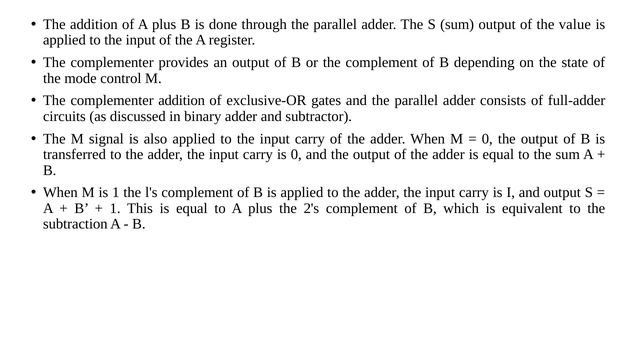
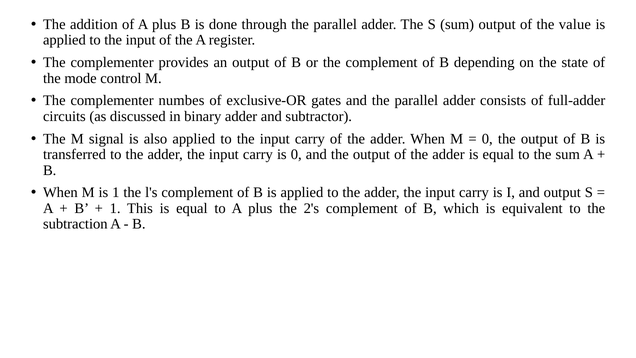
complementer addition: addition -> numbes
